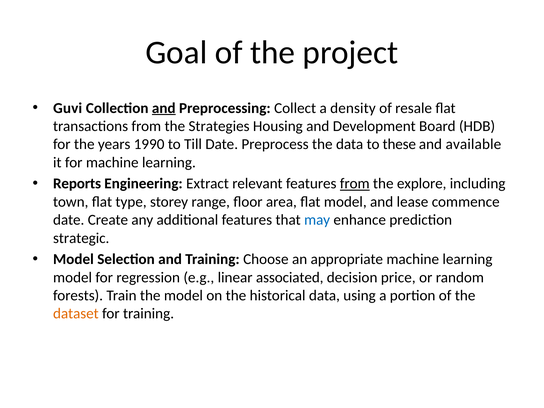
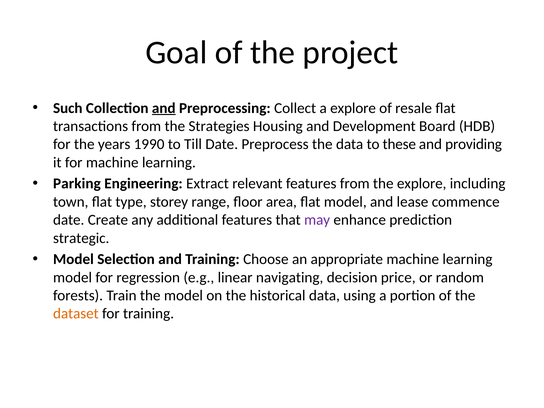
Guvi: Guvi -> Such
a density: density -> explore
available: available -> providing
Reports: Reports -> Parking
from at (355, 184) underline: present -> none
may colour: blue -> purple
associated: associated -> navigating
